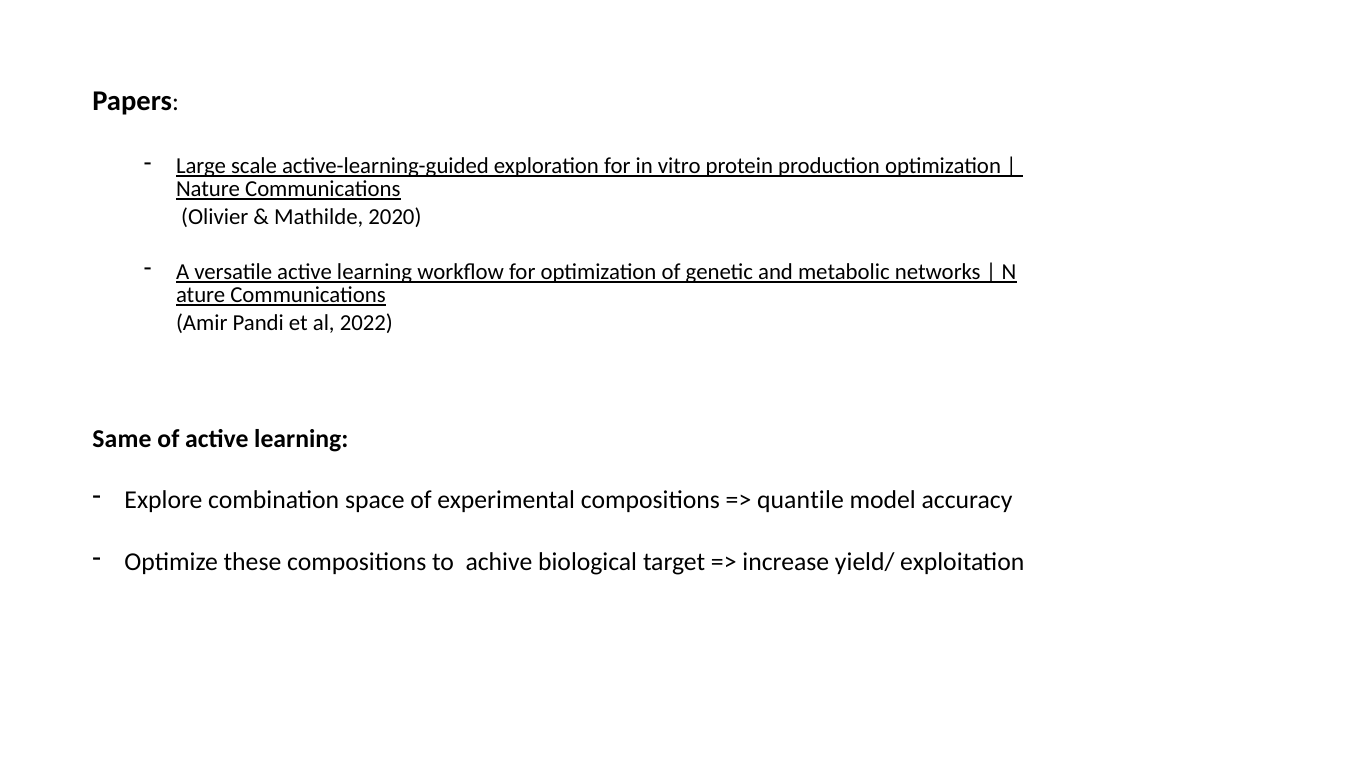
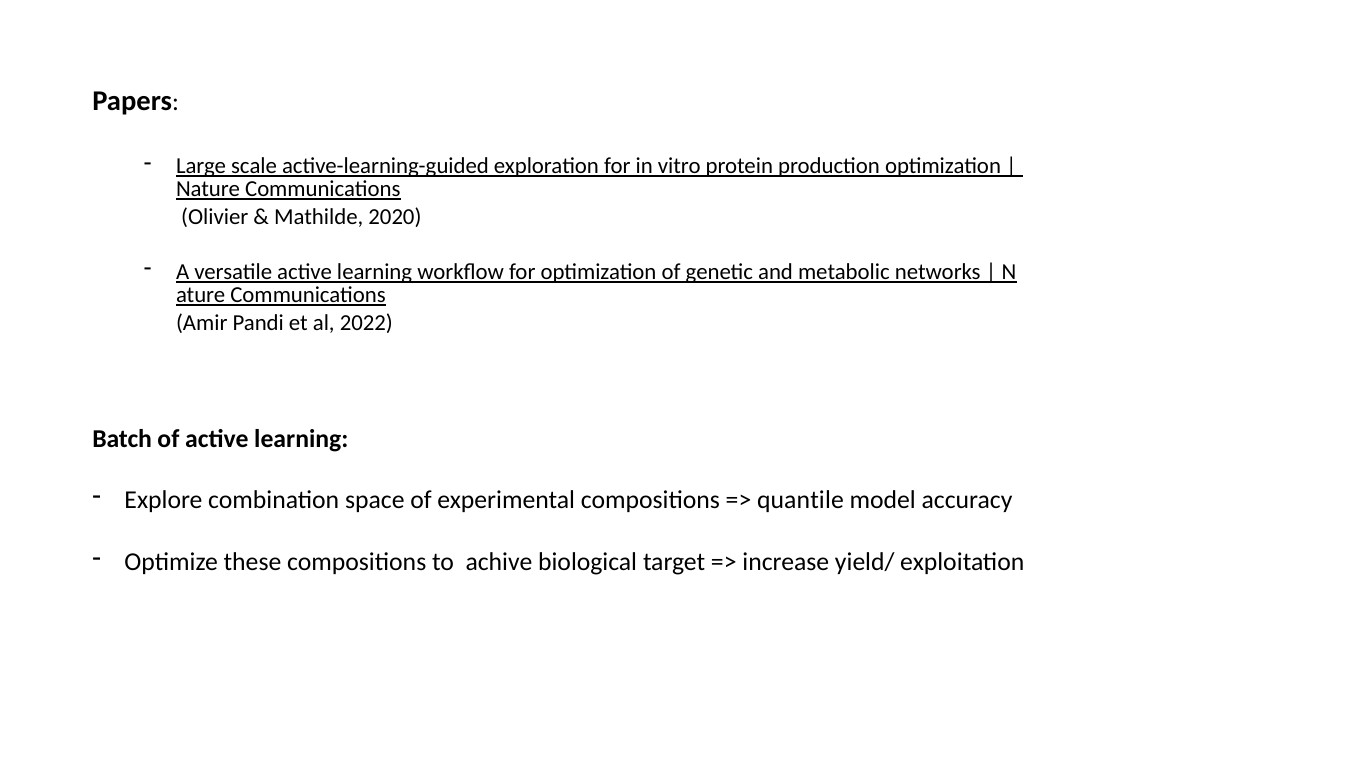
Same: Same -> Batch
